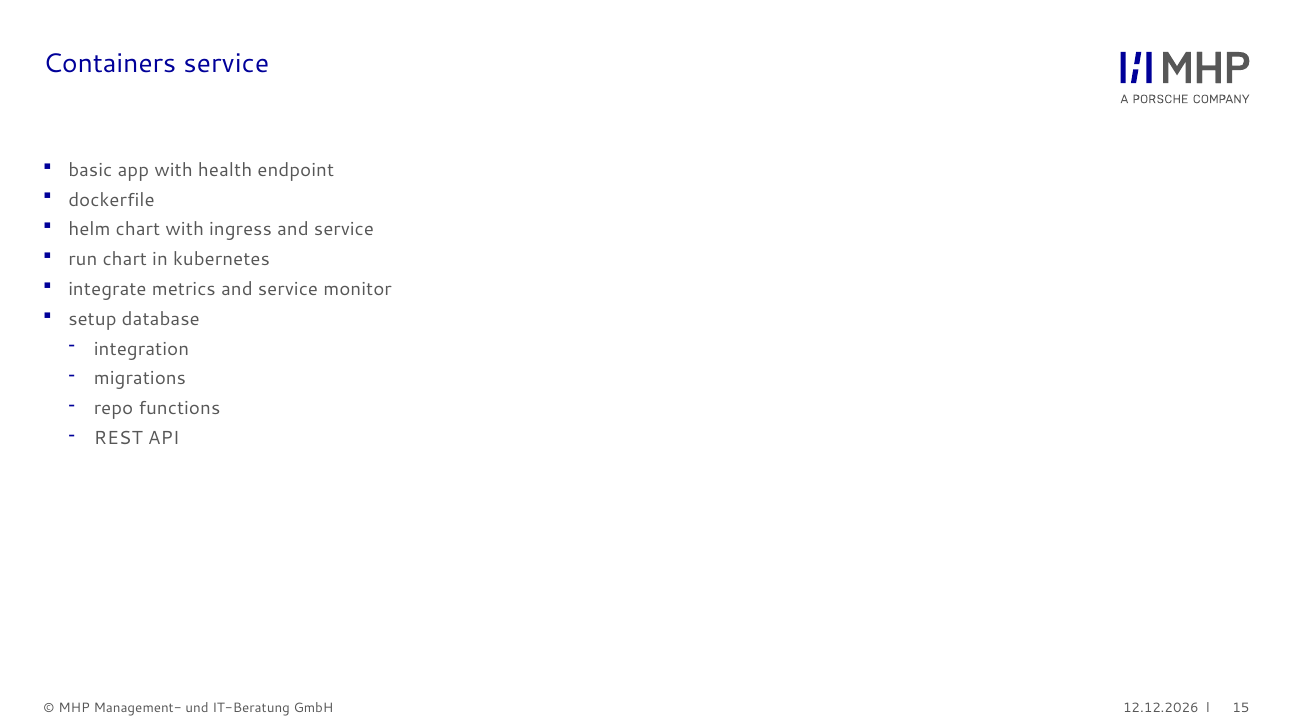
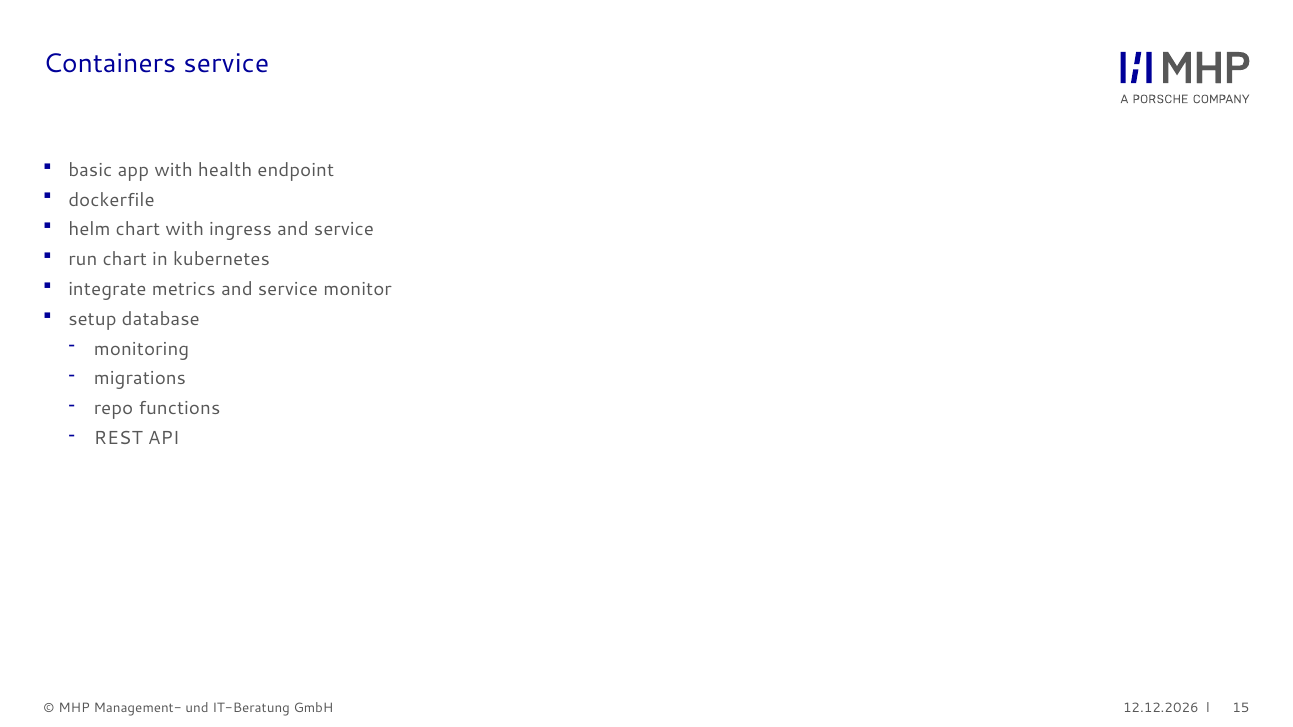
integration: integration -> monitoring
